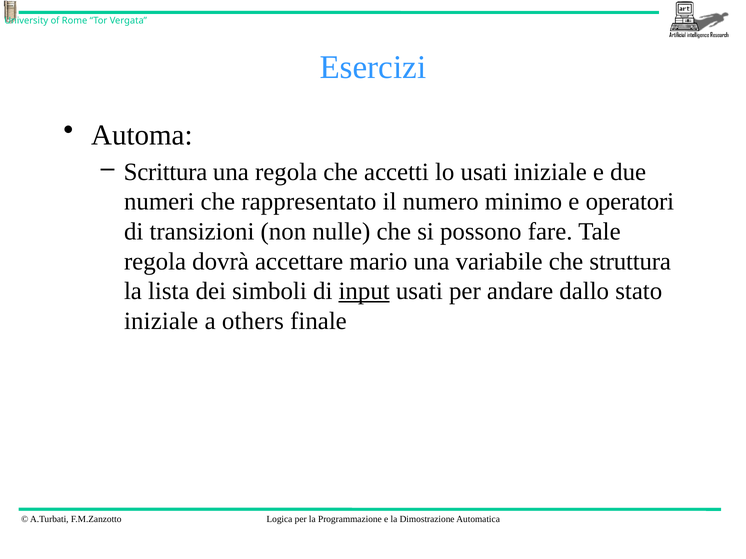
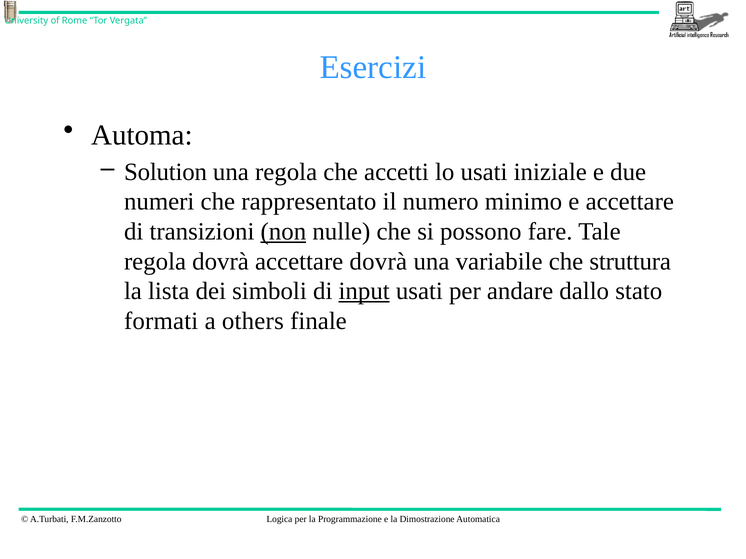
Scrittura: Scrittura -> Solution
e operatori: operatori -> accettare
non underline: none -> present
accettare mario: mario -> dovrà
iniziale at (161, 321): iniziale -> formati
